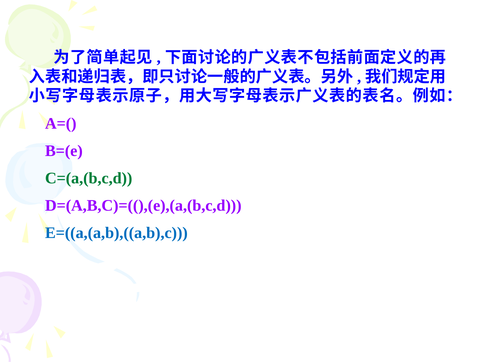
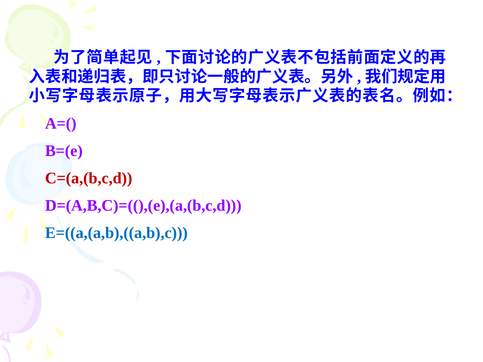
C=(a,(b,c,d colour: green -> red
